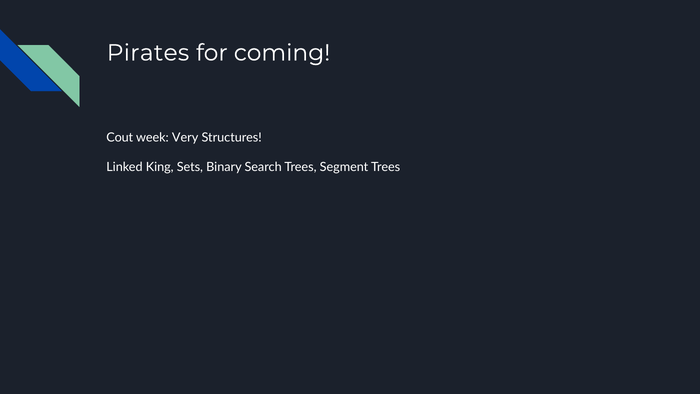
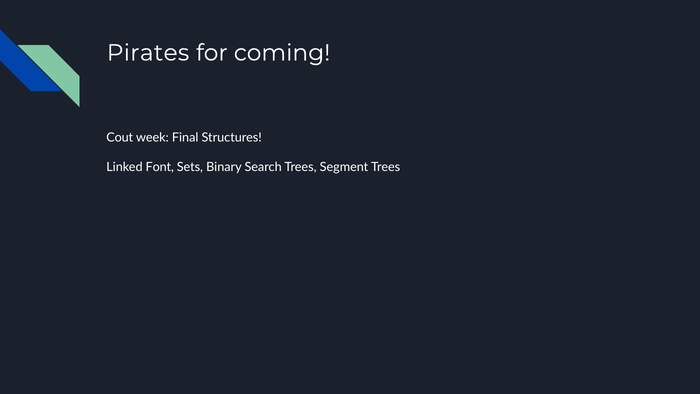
Very: Very -> Final
King: King -> Font
